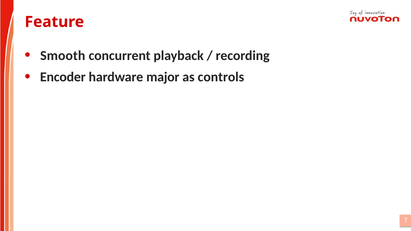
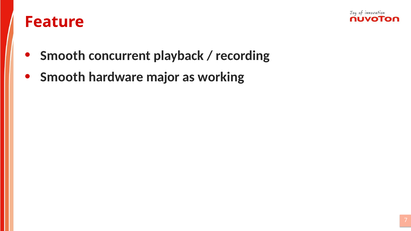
Encoder at (63, 77): Encoder -> Smooth
controls: controls -> working
